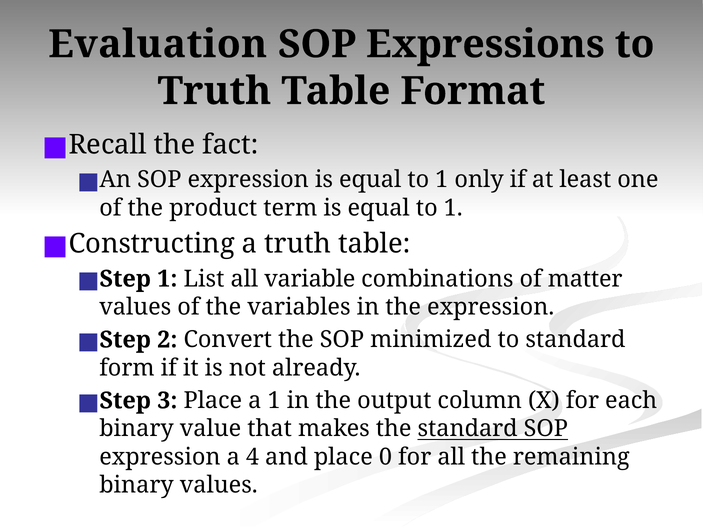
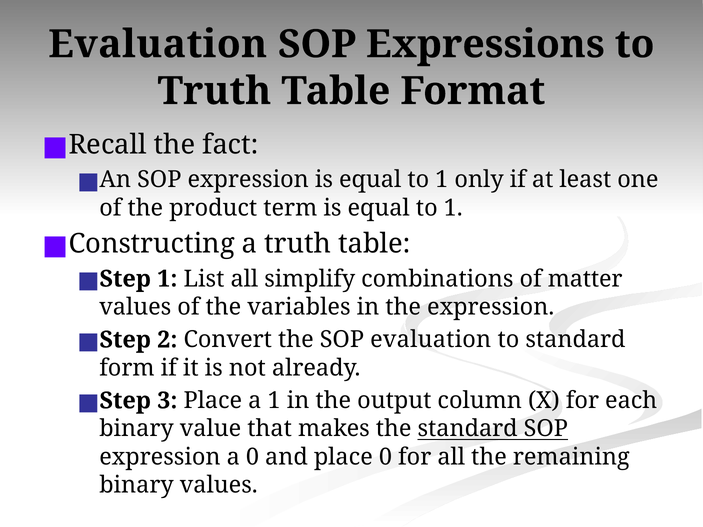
variable: variable -> simplify
SOP minimized: minimized -> evaluation
a 4: 4 -> 0
